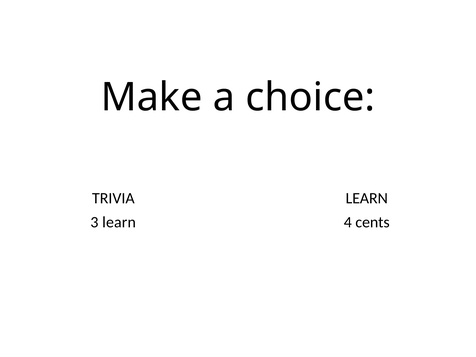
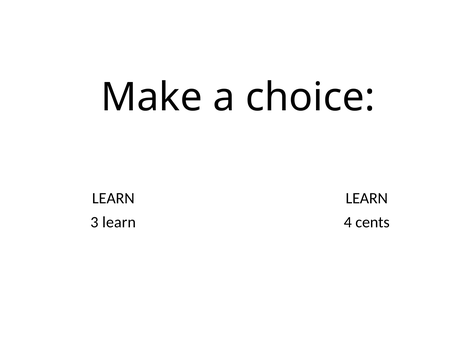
TRIVIA at (113, 198): TRIVIA -> LEARN
